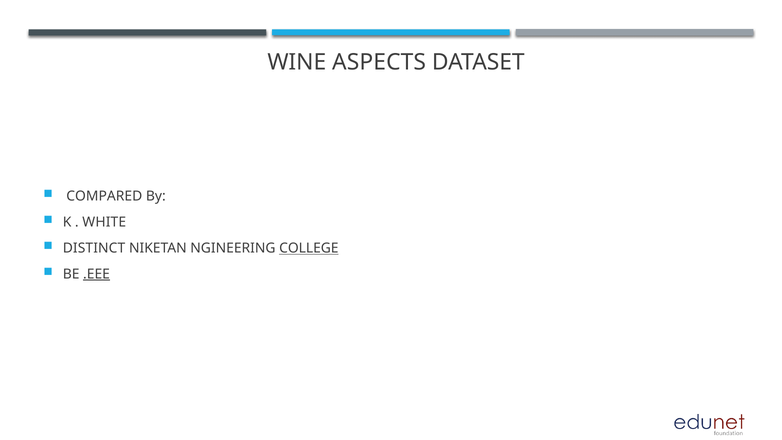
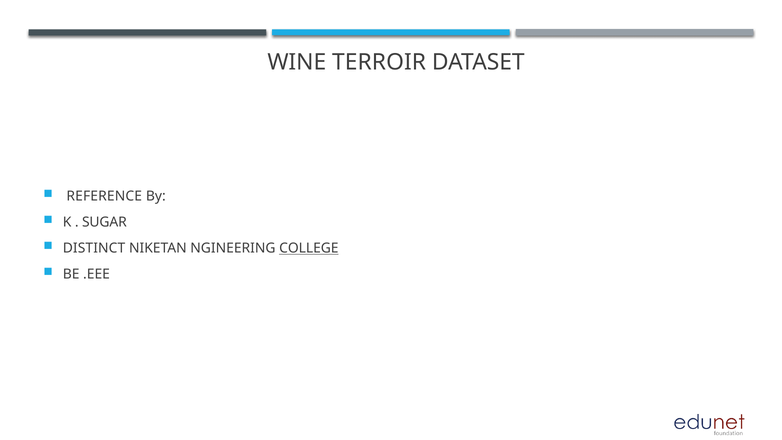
ASPECTS: ASPECTS -> TERROIR
COMPARED: COMPARED -> REFERENCE
WHITE: WHITE -> SUGAR
.EEE underline: present -> none
